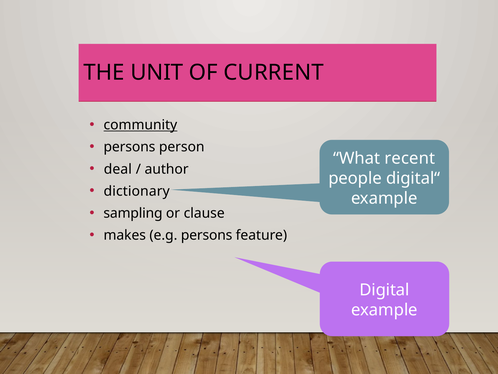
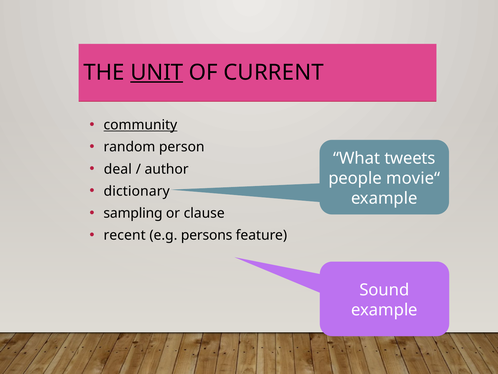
UNIT underline: none -> present
persons at (129, 147): persons -> random
recent: recent -> tweets
digital“: digital“ -> movie“
makes: makes -> recent
Digital: Digital -> Sound
